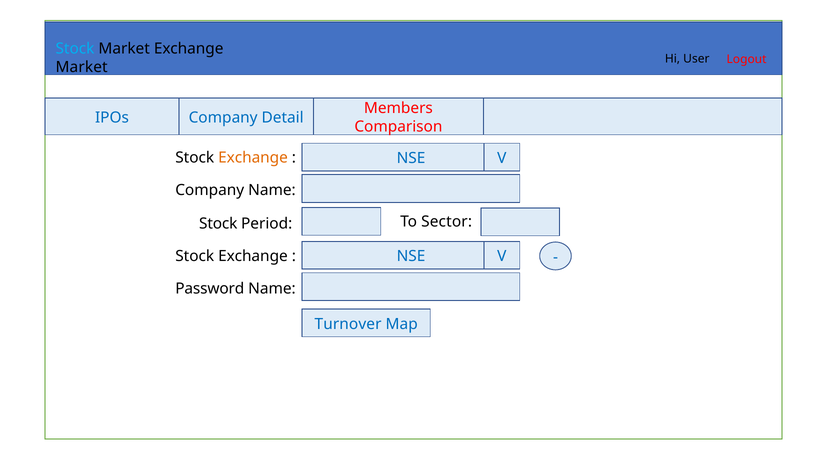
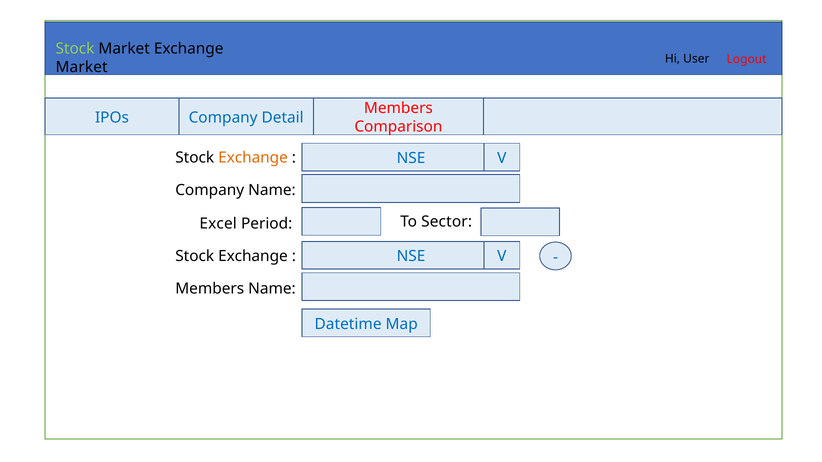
Stock at (75, 48) colour: light blue -> light green
Stock at (218, 224): Stock -> Excel
Password at (210, 289): Password -> Members
Turnover: Turnover -> Datetime
